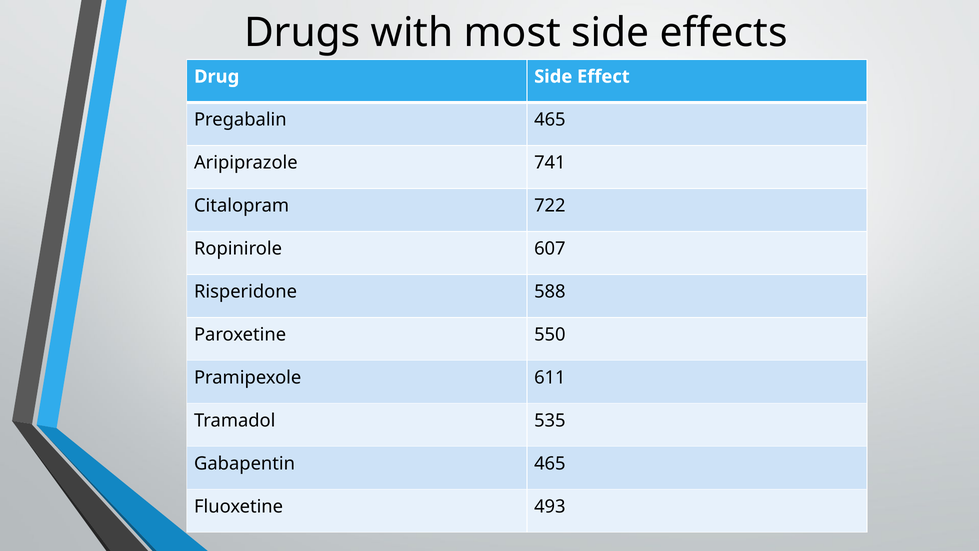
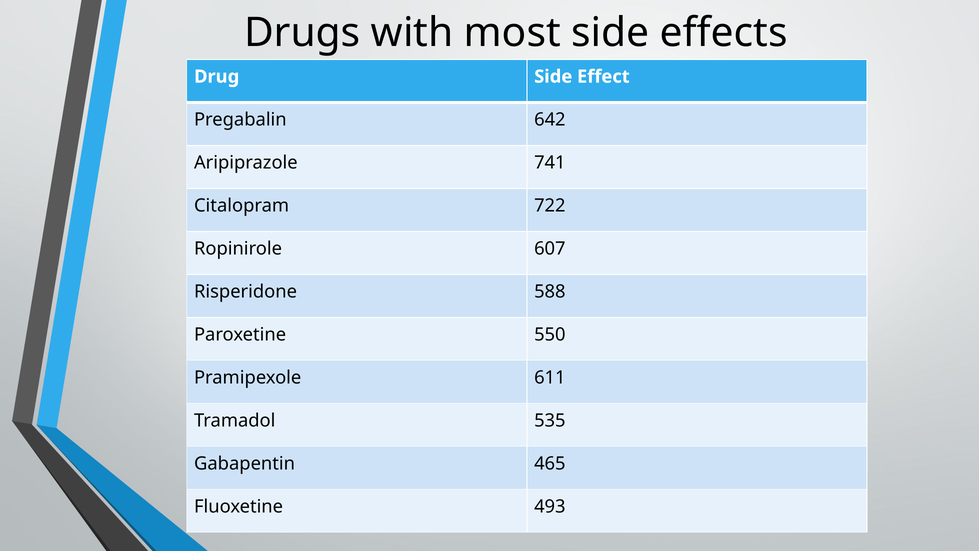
Pregabalin 465: 465 -> 642
